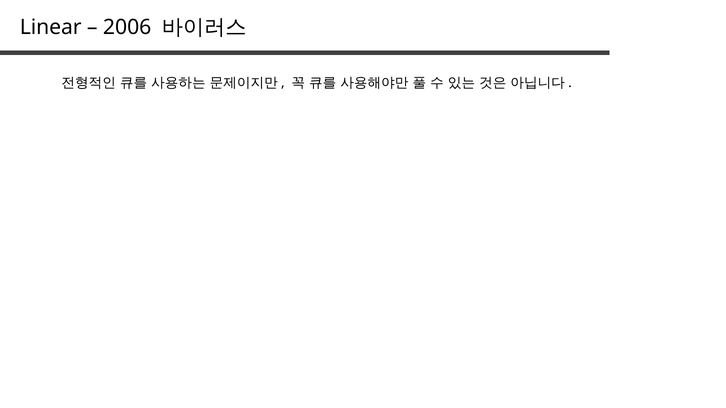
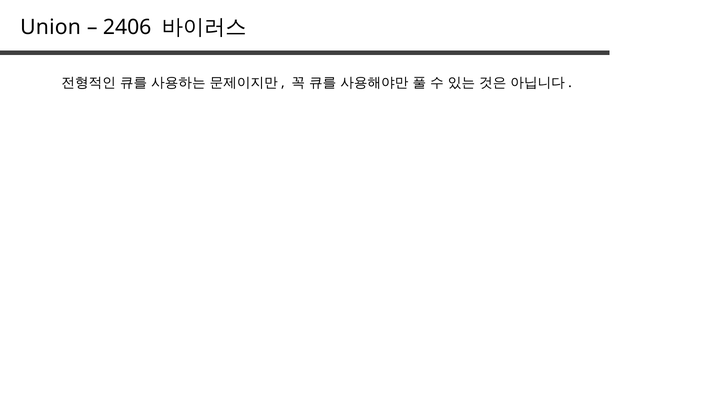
Linear: Linear -> Union
2006: 2006 -> 2406
